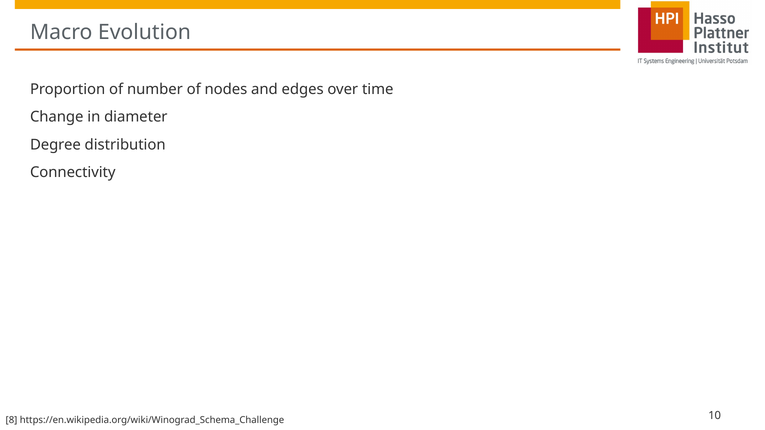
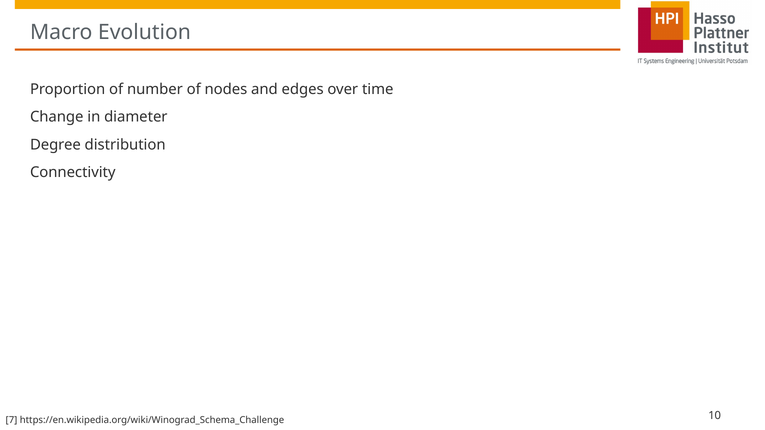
8: 8 -> 7
